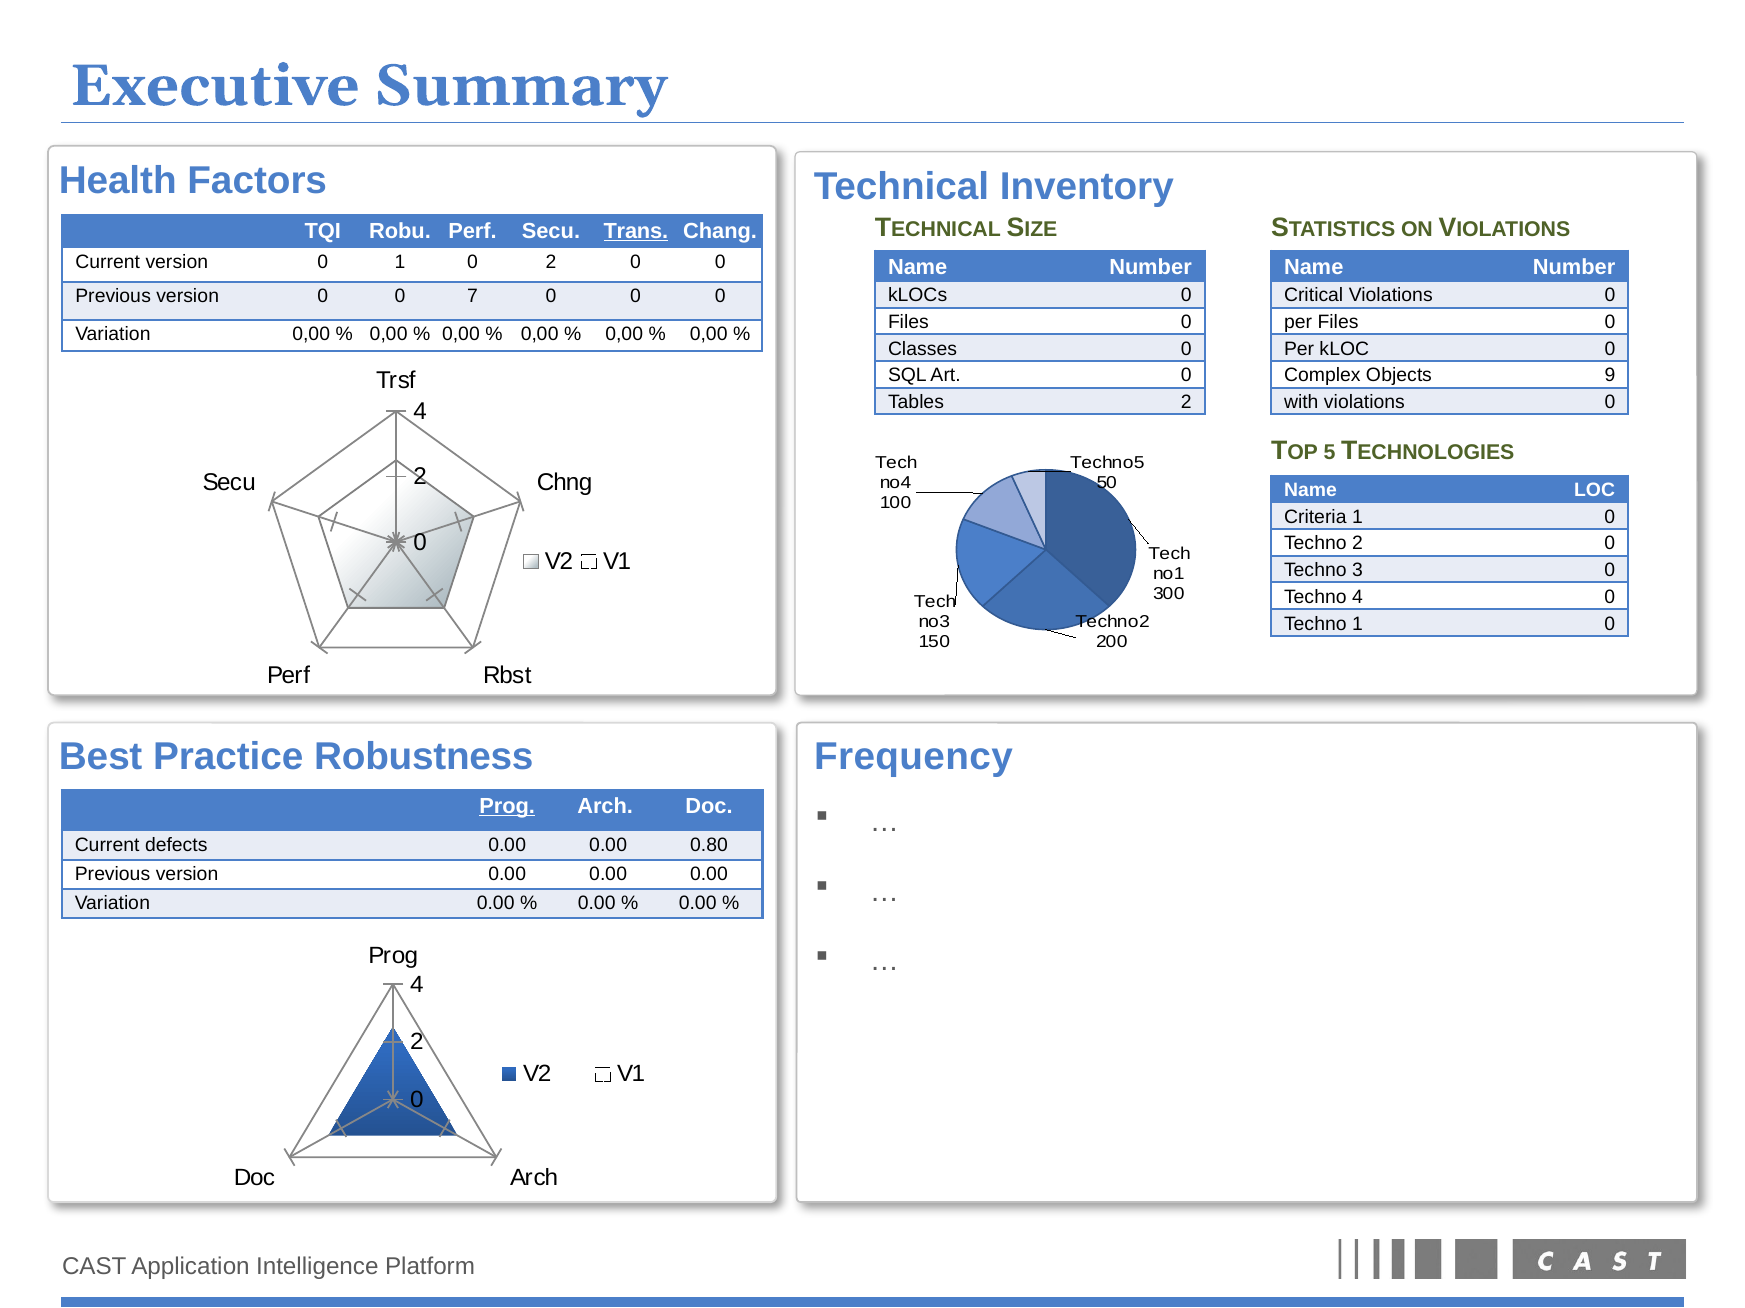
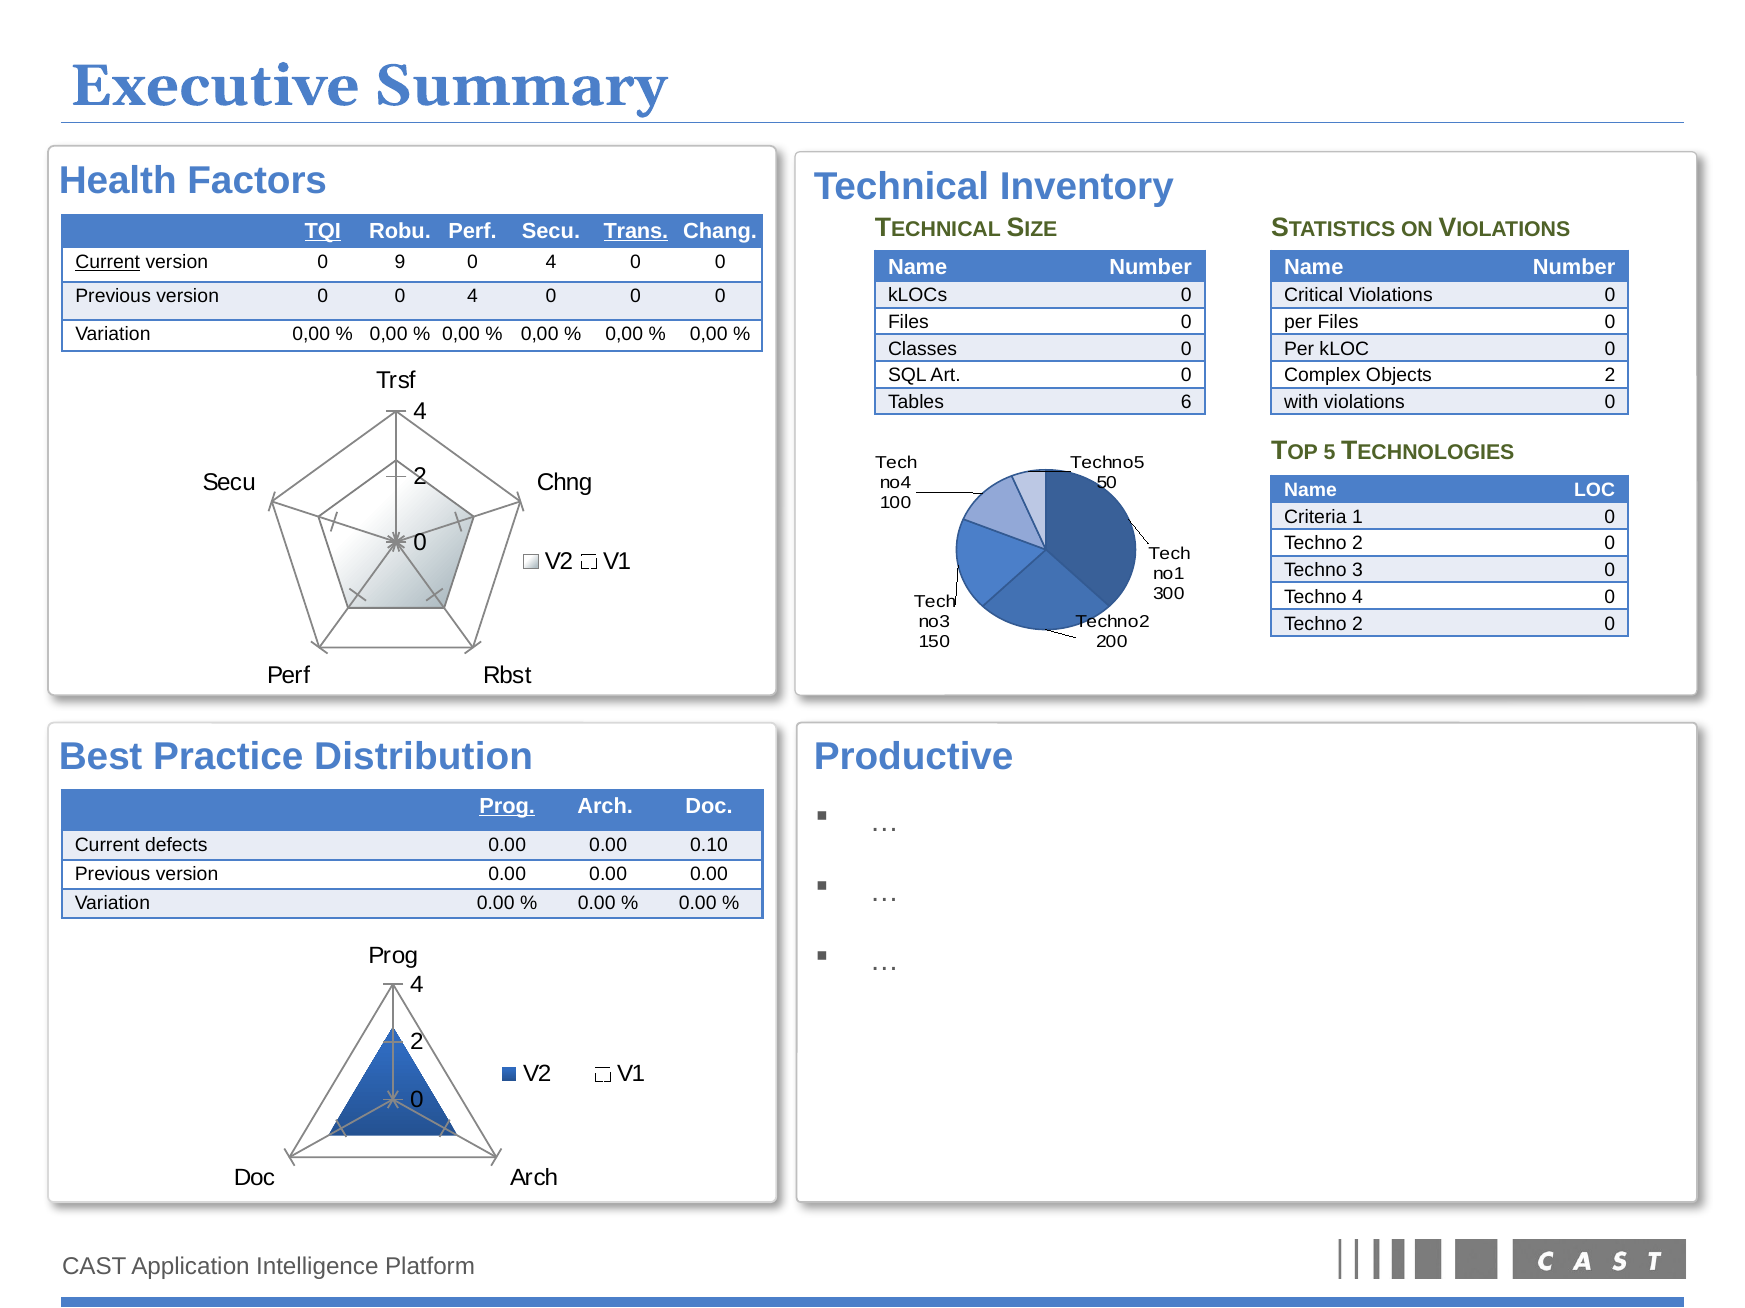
TQI underline: none -> present
Current at (108, 262) underline: none -> present
0 1: 1 -> 9
2 at (551, 262): 2 -> 4
0 0 7: 7 -> 4
Objects 9: 9 -> 2
Tables 2: 2 -> 6
1 at (1357, 624): 1 -> 2
Robustness: Robustness -> Distribution
Frequency: Frequency -> Productive
0.80: 0.80 -> 0.10
